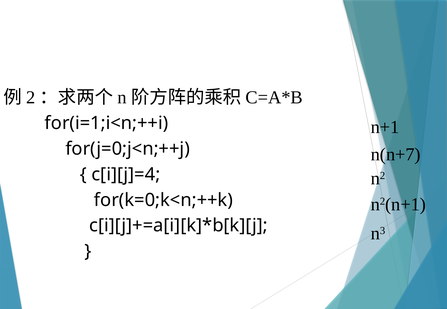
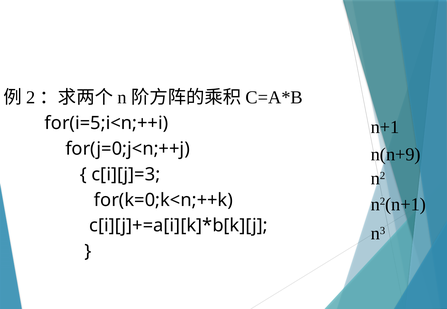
for(i=1;i<n;++i: for(i=1;i<n;++i -> for(i=5;i<n;++i
n(n+7: n(n+7 -> n(n+9
c[i][j]=4: c[i][j]=4 -> c[i][j]=3
